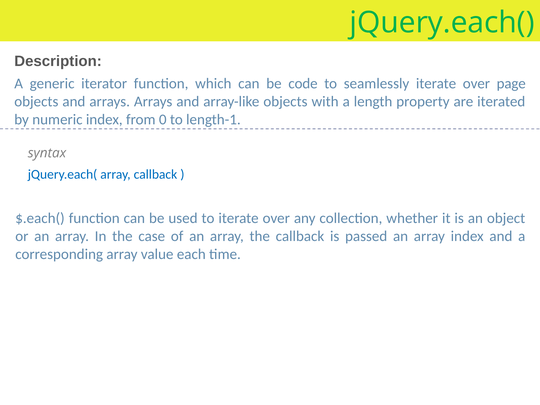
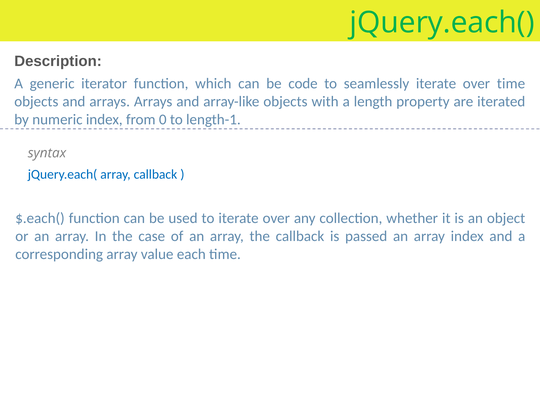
over page: page -> time
